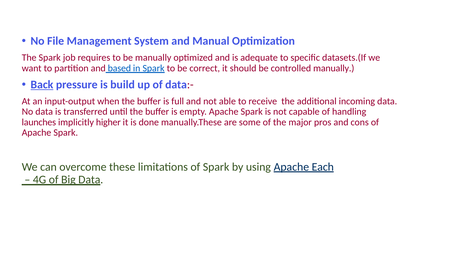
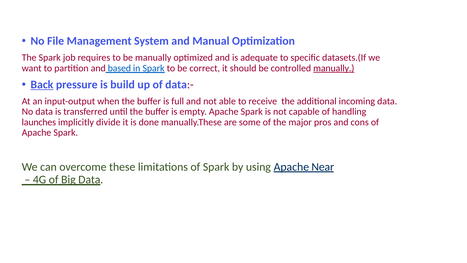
manually at (334, 68) underline: none -> present
higher: higher -> divide
Each: Each -> Near
